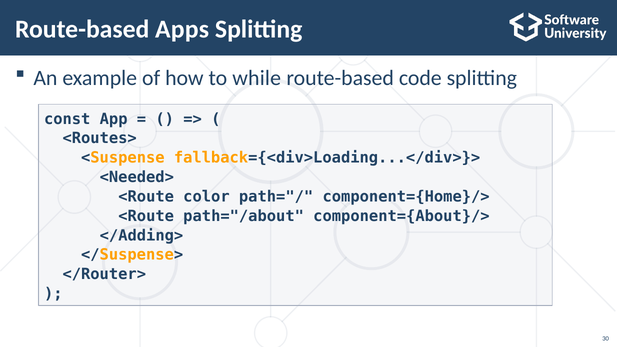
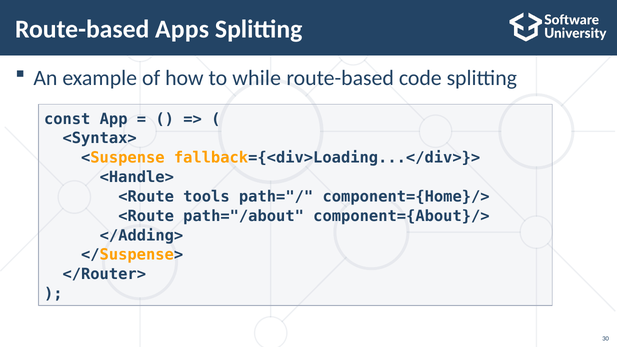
<Routes>: <Routes> -> <Syntax>
<Needed>: <Needed> -> <Handle>
color: color -> tools
